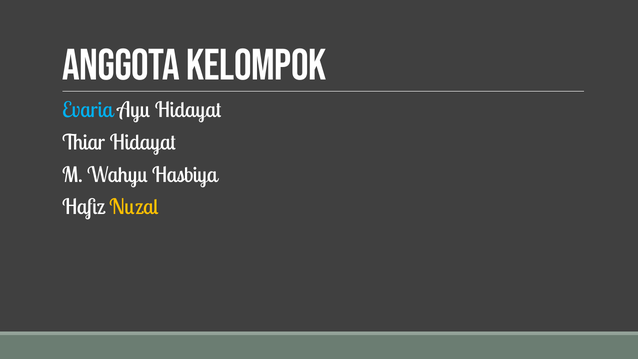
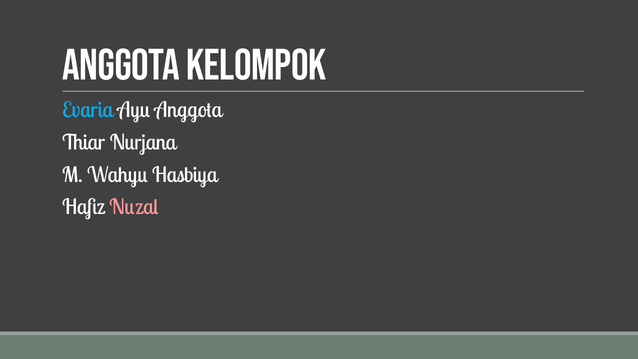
Ayu Hidayat: Hidayat -> Anggota
Thiar Hidayat: Hidayat -> Nurjana
Nuzal colour: yellow -> pink
